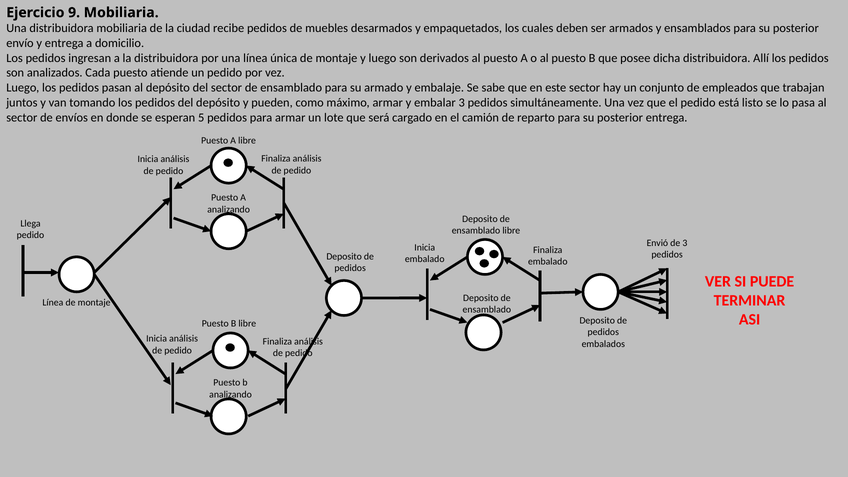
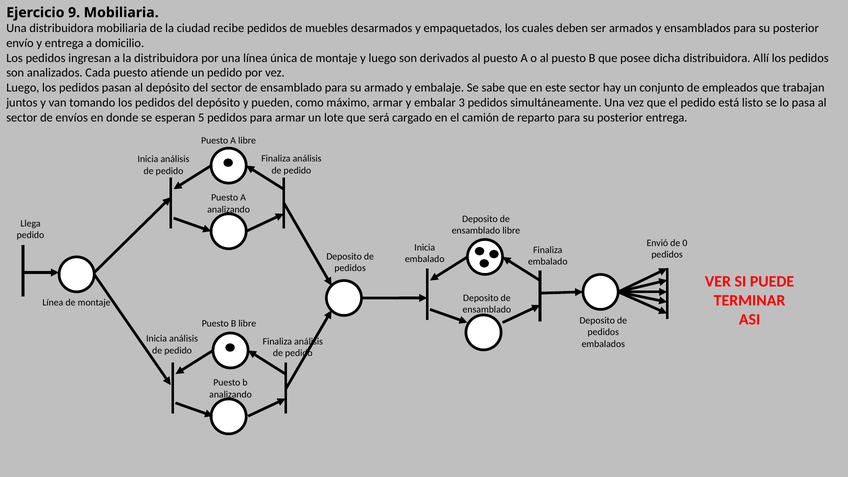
de 3: 3 -> 0
